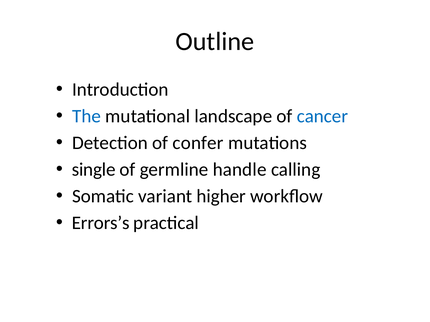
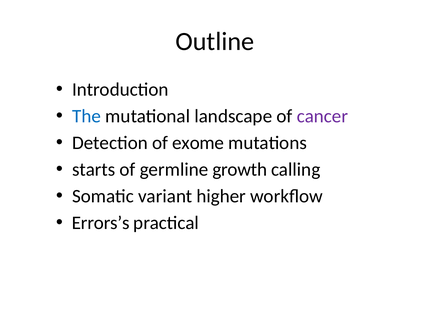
cancer colour: blue -> purple
confer: confer -> exome
single: single -> starts
handle: handle -> growth
